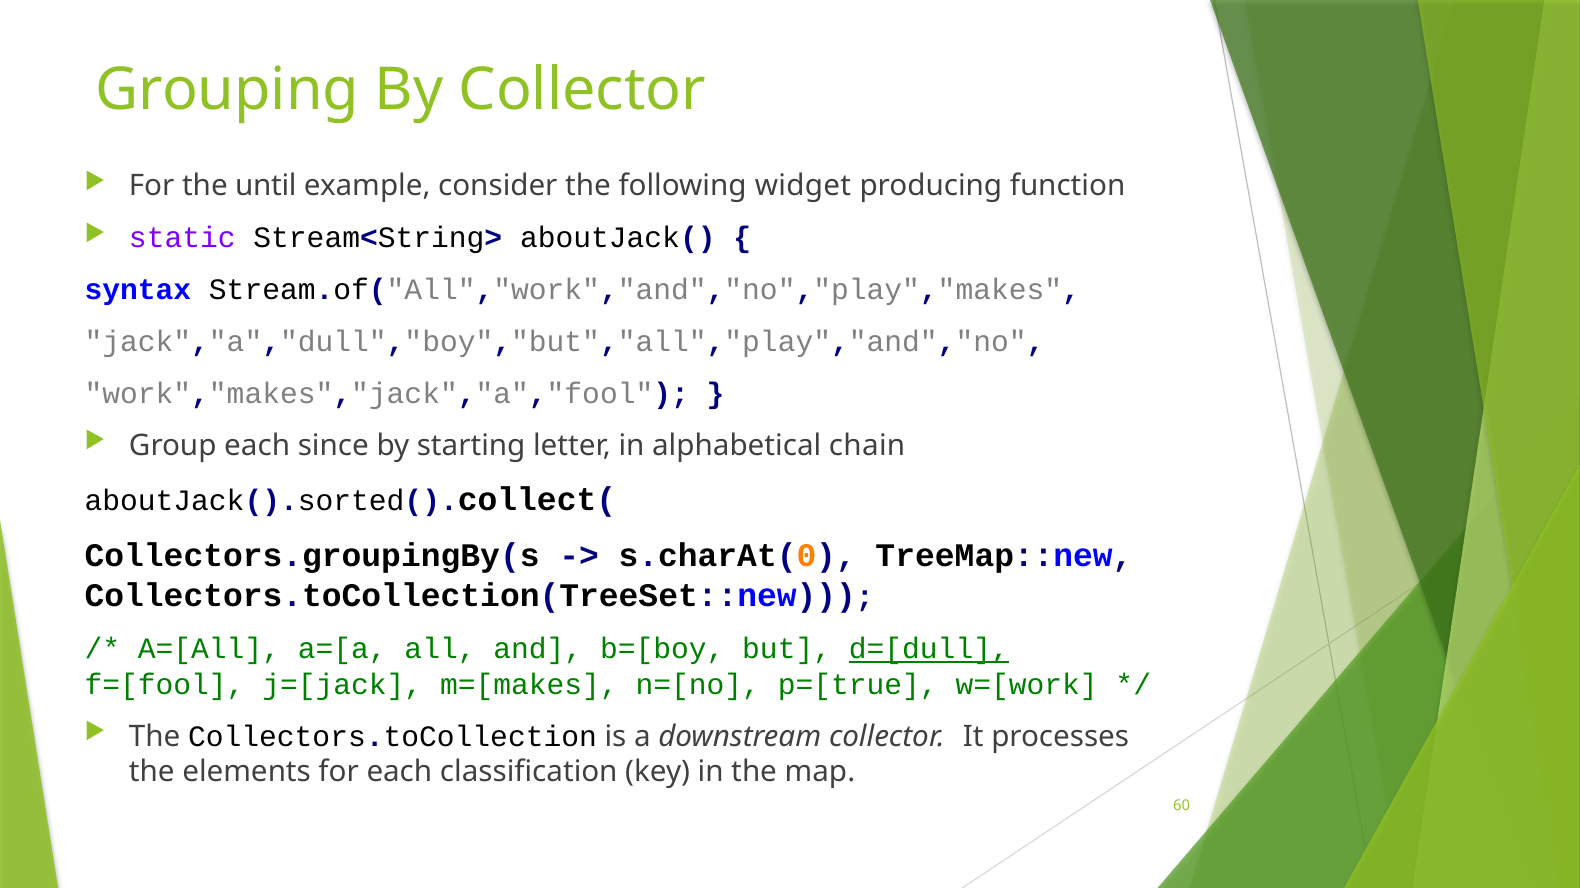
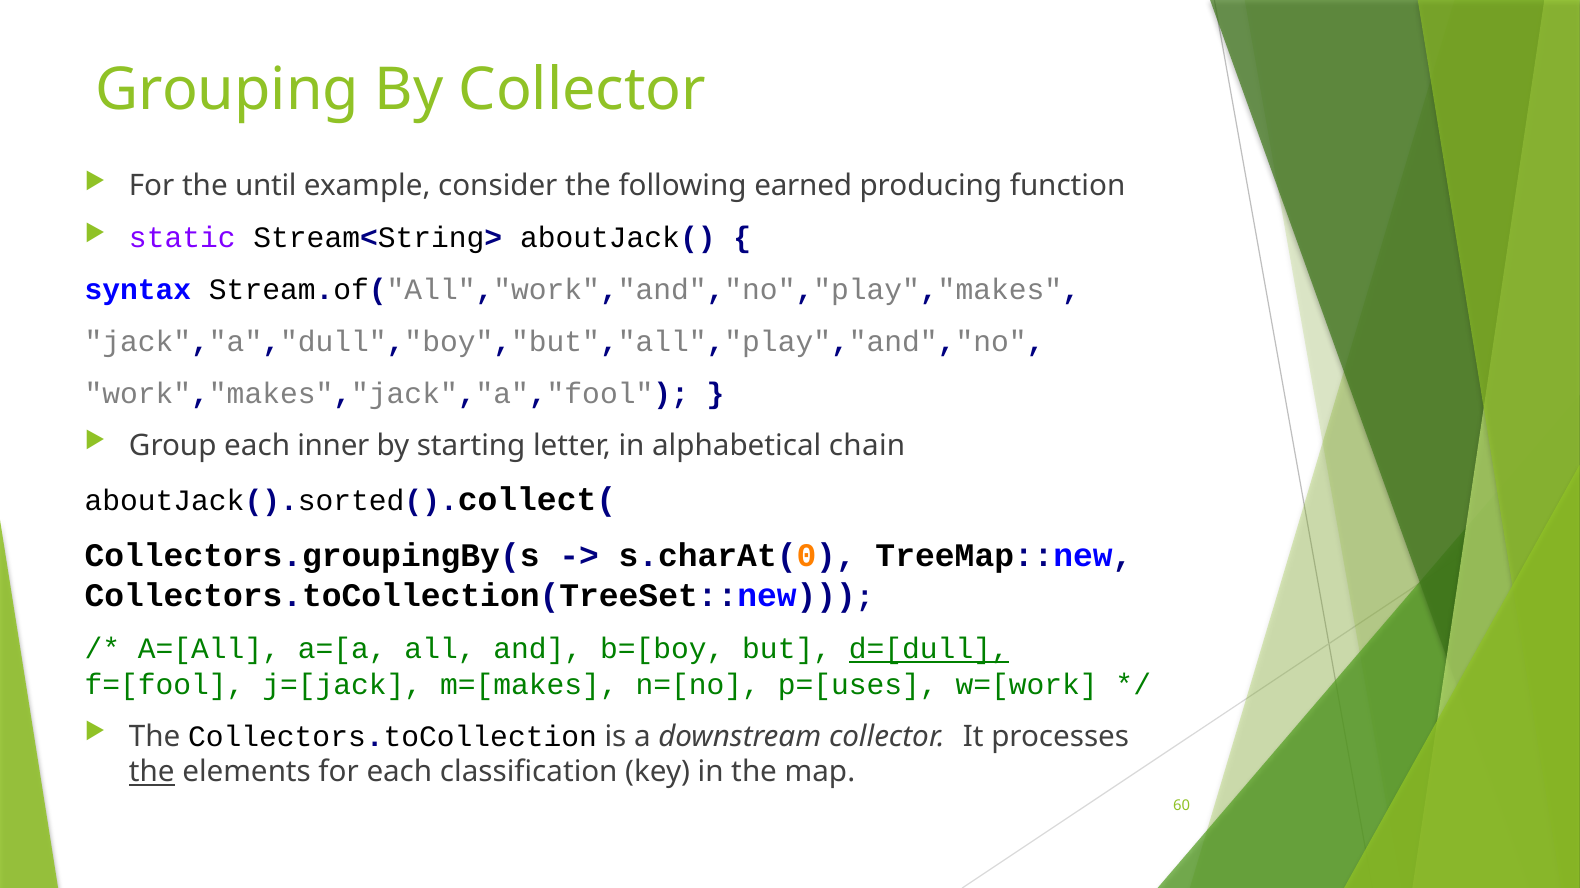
widget: widget -> earned
since: since -> inner
p=[true: p=[true -> p=[uses
the at (152, 773) underline: none -> present
